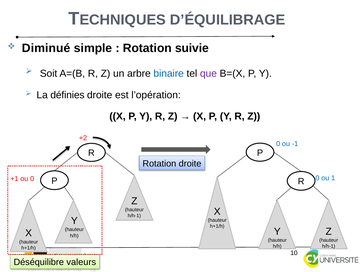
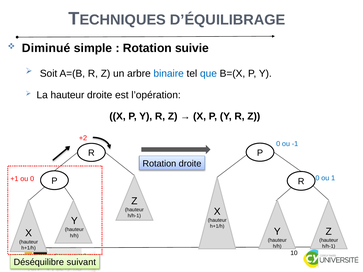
que colour: purple -> blue
La définies: définies -> hauteur
valeurs: valeurs -> suivant
